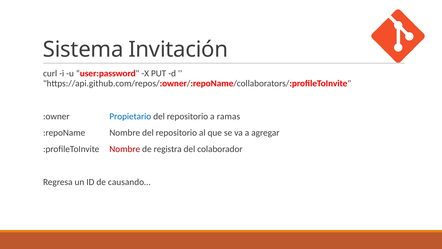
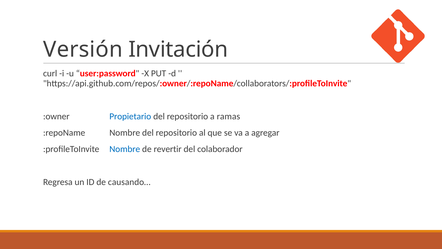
Sistema: Sistema -> Versión
Nombre at (125, 149) colour: red -> blue
registra: registra -> revertir
